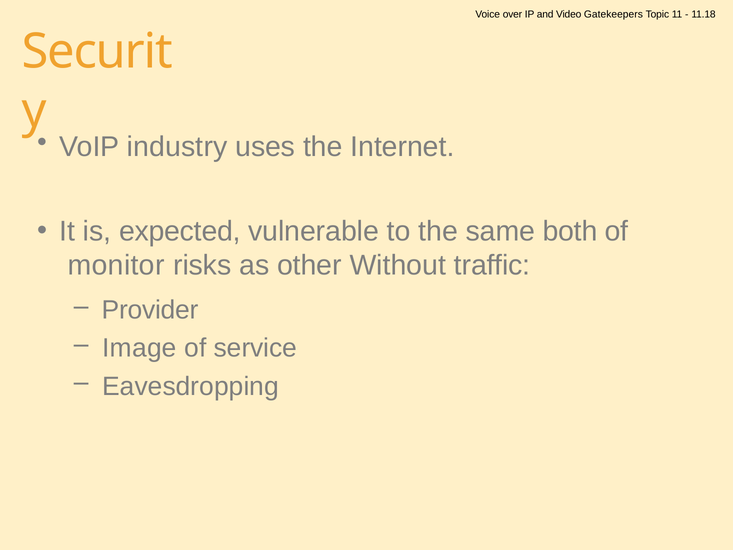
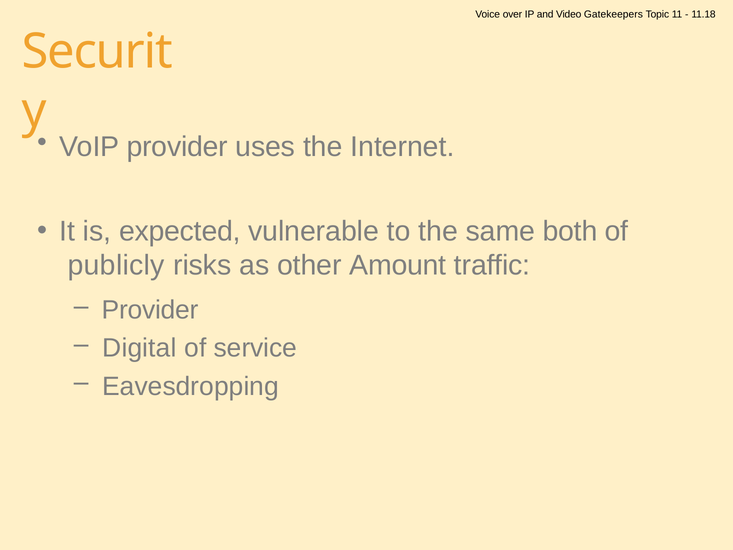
VoIP industry: industry -> provider
monitor: monitor -> publicly
Without: Without -> Amount
Image: Image -> Digital
